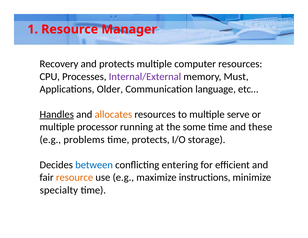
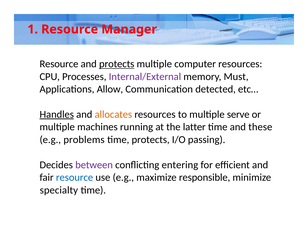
Recovery at (59, 64): Recovery -> Resource
protects at (117, 64) underline: none -> present
Older: Older -> Allow
language: language -> detected
processor: processor -> machines
some: some -> latter
storage: storage -> passing
between colour: blue -> purple
resource at (75, 177) colour: orange -> blue
instructions: instructions -> responsible
